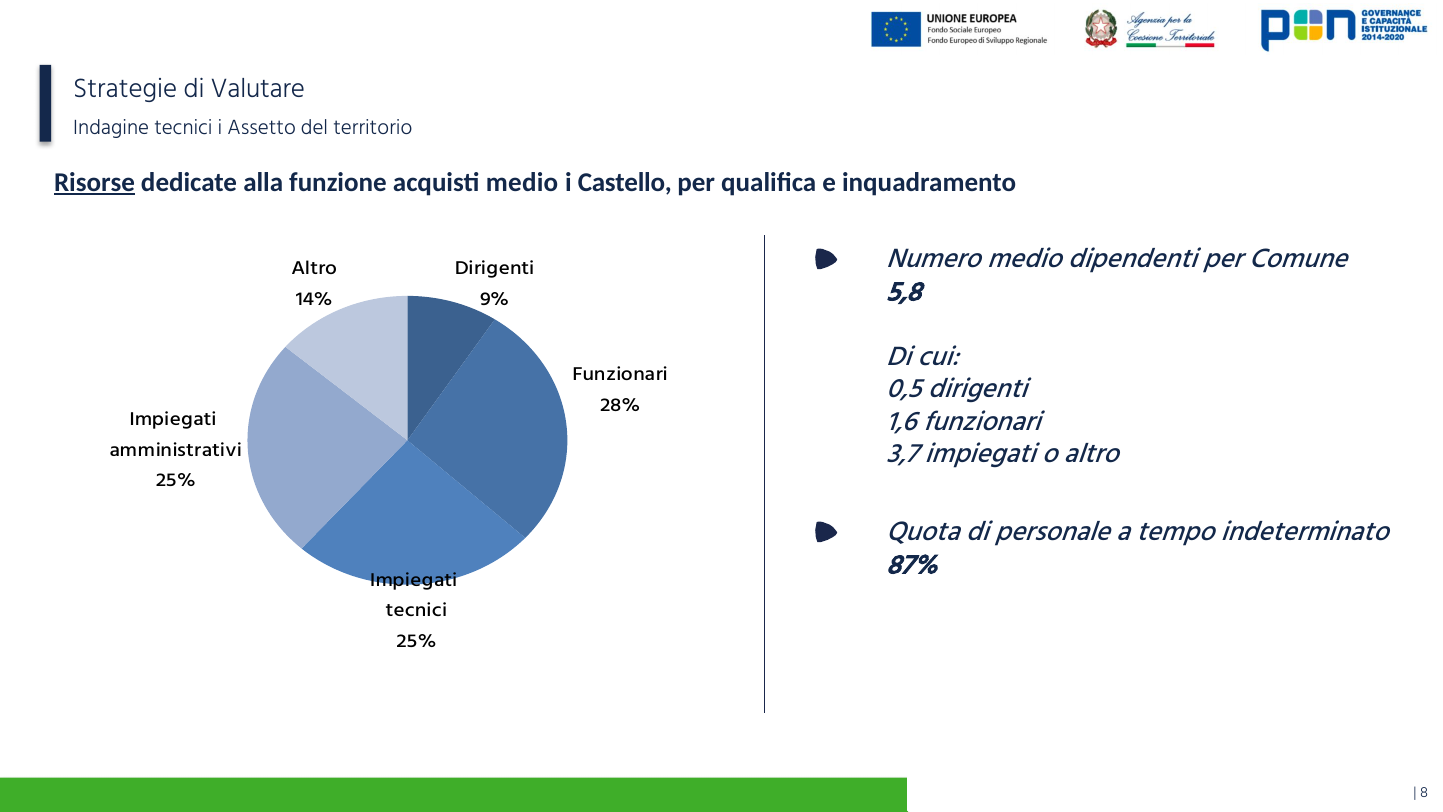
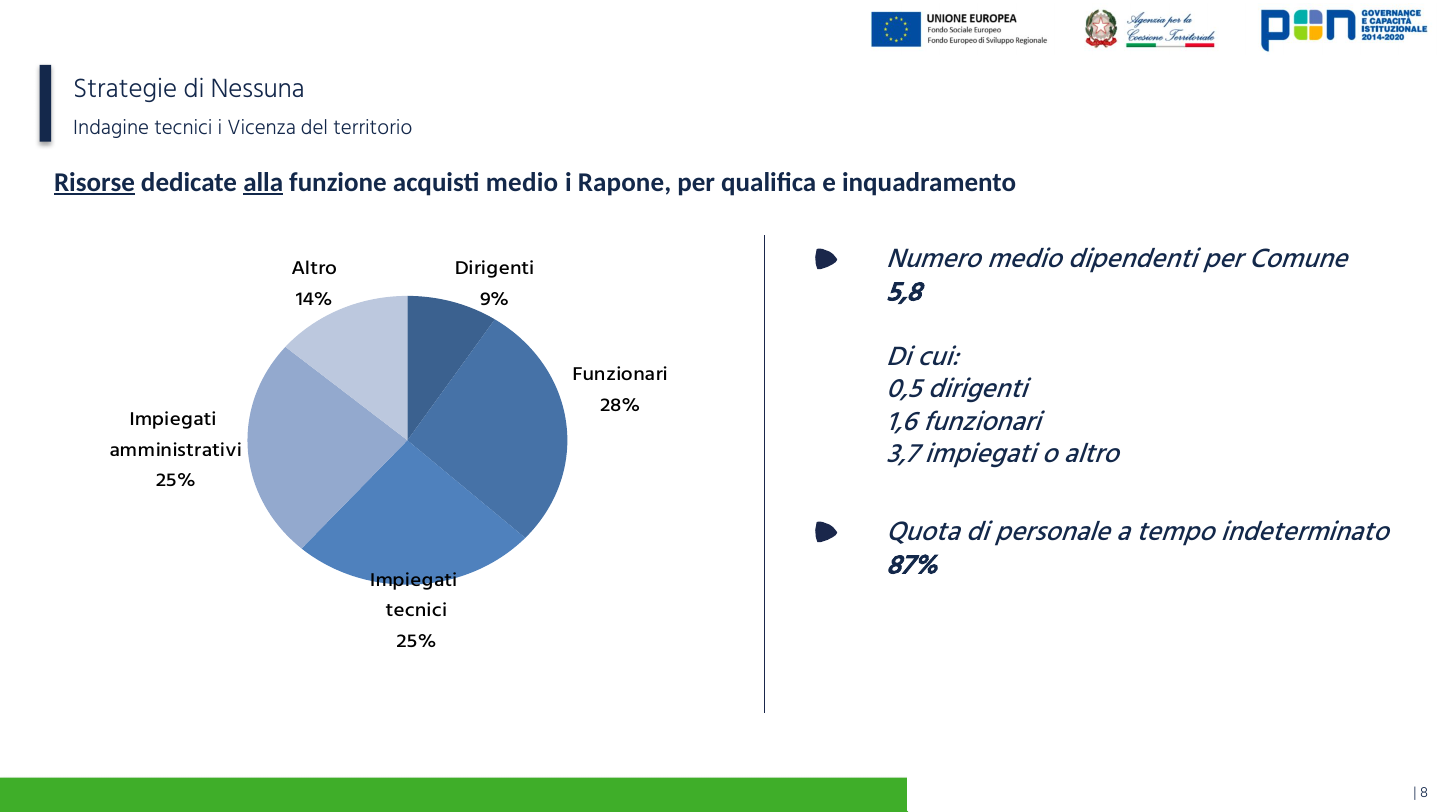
Valutare: Valutare -> Nessuna
Assetto: Assetto -> Vicenza
alla underline: none -> present
Castello: Castello -> Rapone
